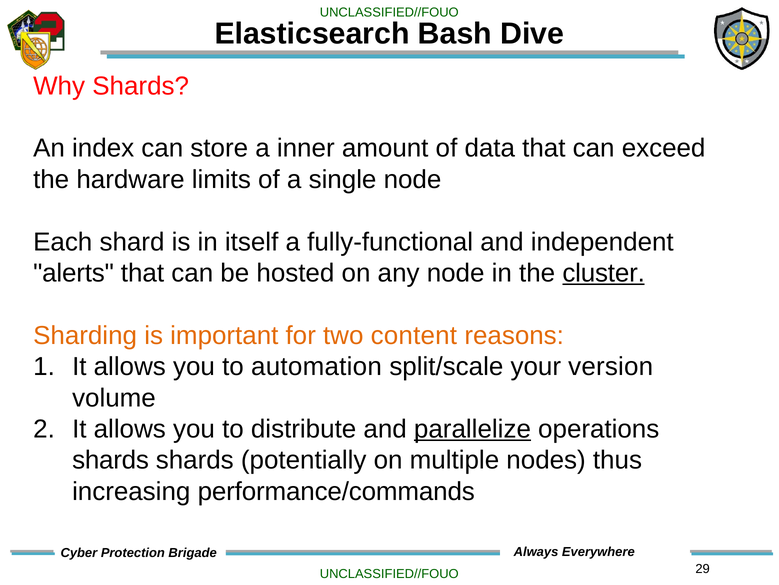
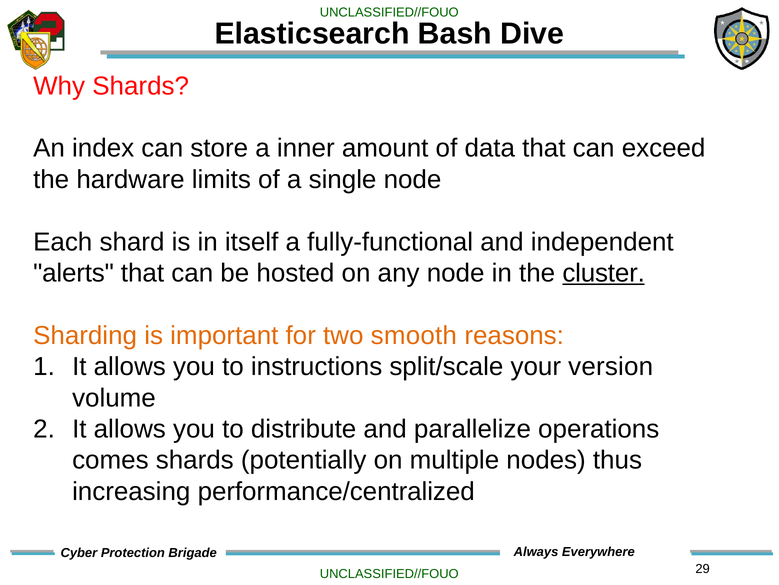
content: content -> smooth
automation: automation -> instructions
parallelize underline: present -> none
shards at (111, 460): shards -> comes
performance/commands: performance/commands -> performance/centralized
